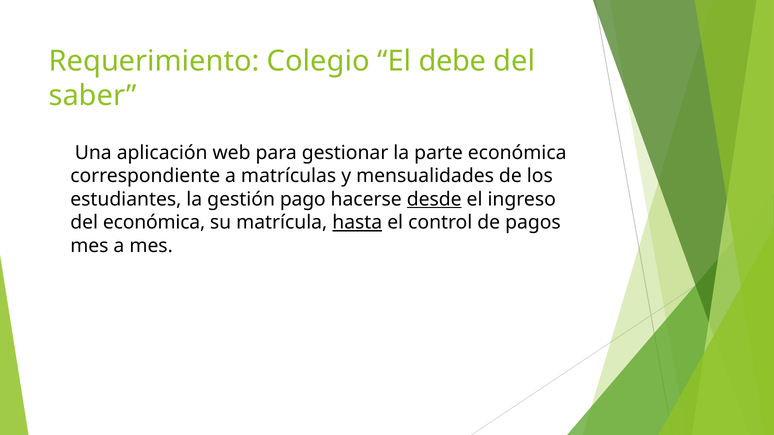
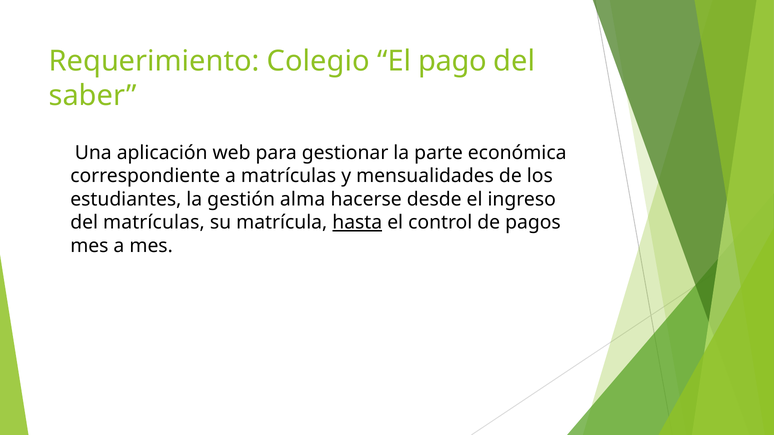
debe: debe -> pago
pago: pago -> alma
desde underline: present -> none
del económica: económica -> matrículas
